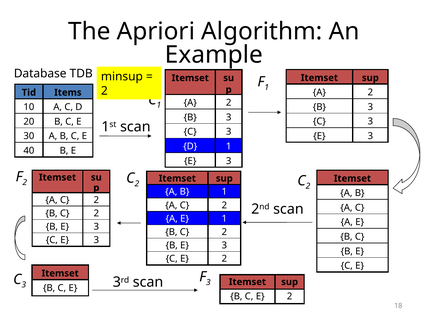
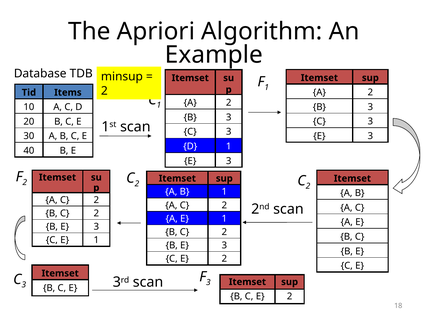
C E 3: 3 -> 1
